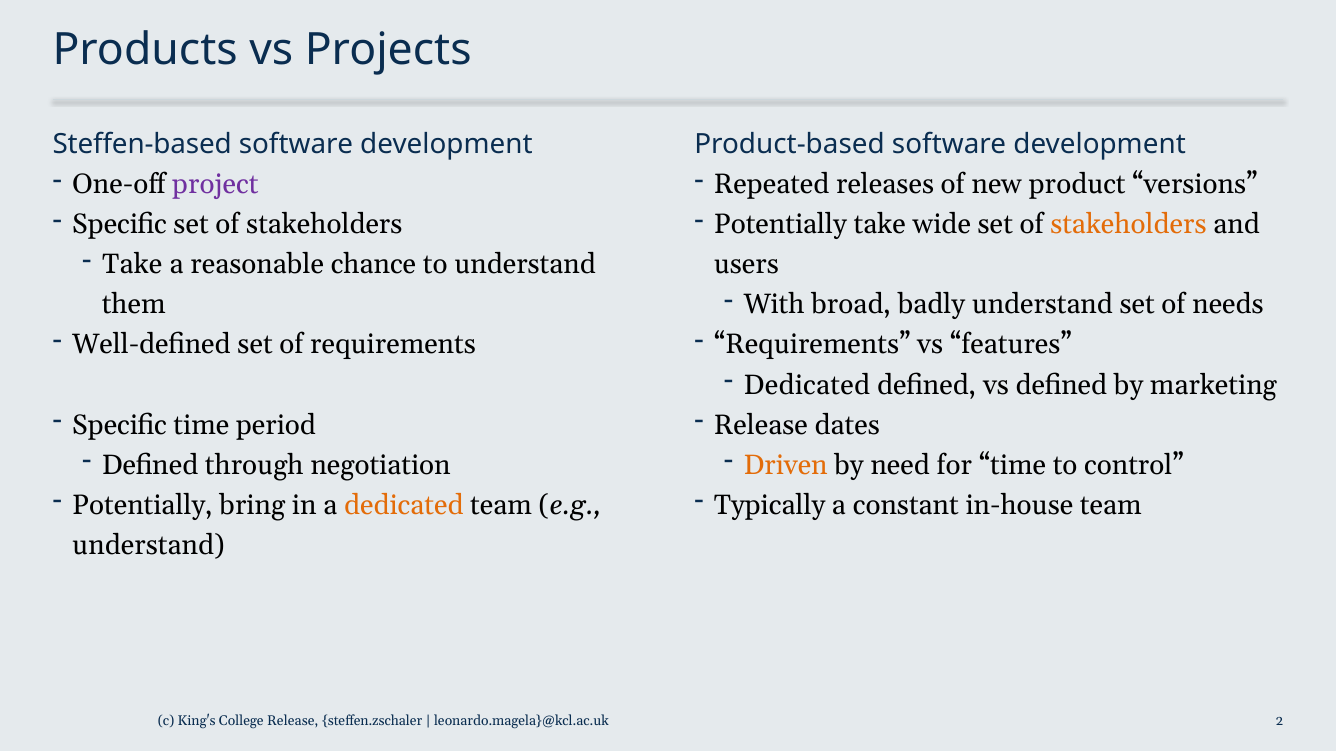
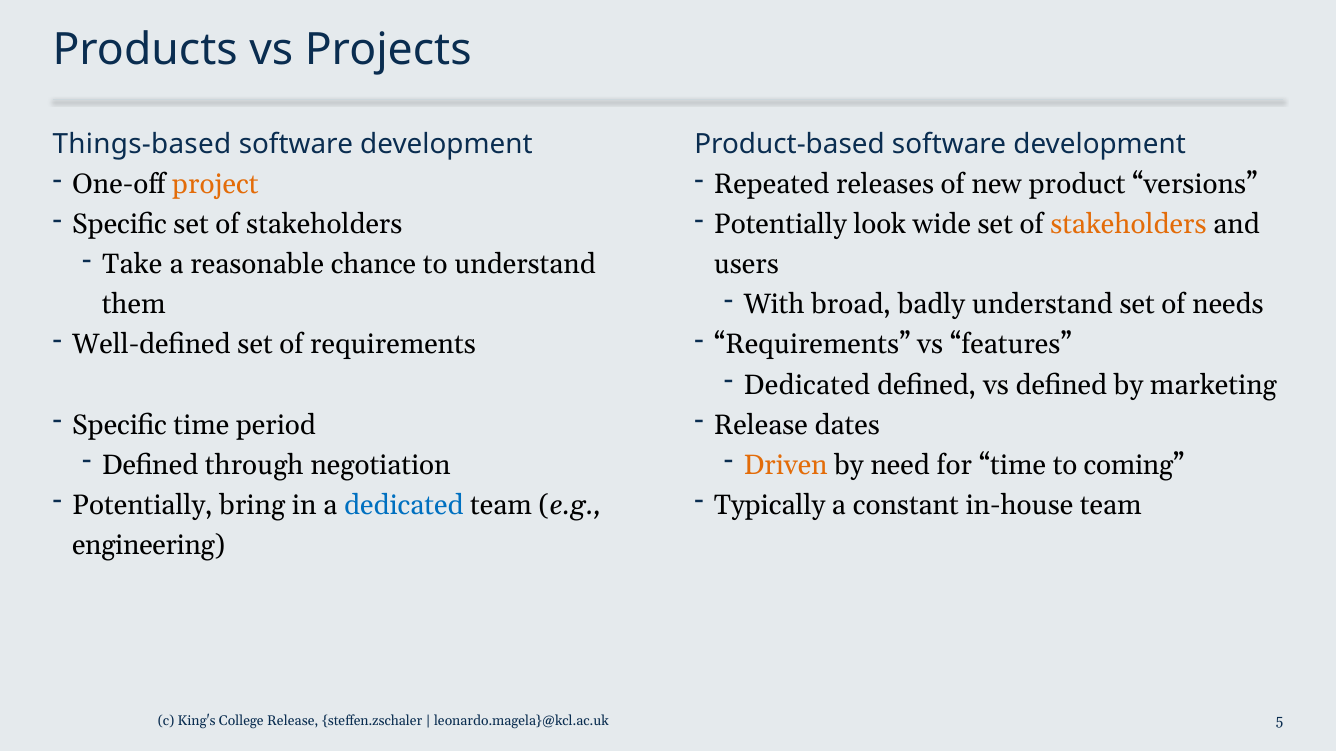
Steffen-based: Steffen-based -> Things-based
project colour: purple -> orange
Potentially take: take -> look
control: control -> coming
dedicated at (404, 505) colour: orange -> blue
understand at (148, 545): understand -> engineering
2: 2 -> 5
